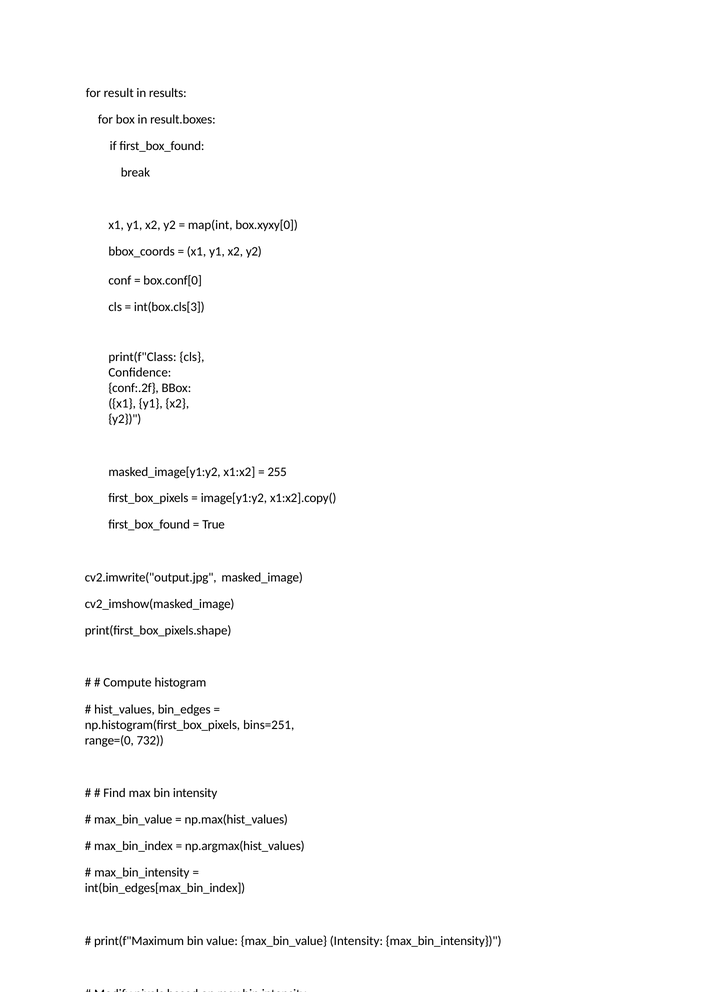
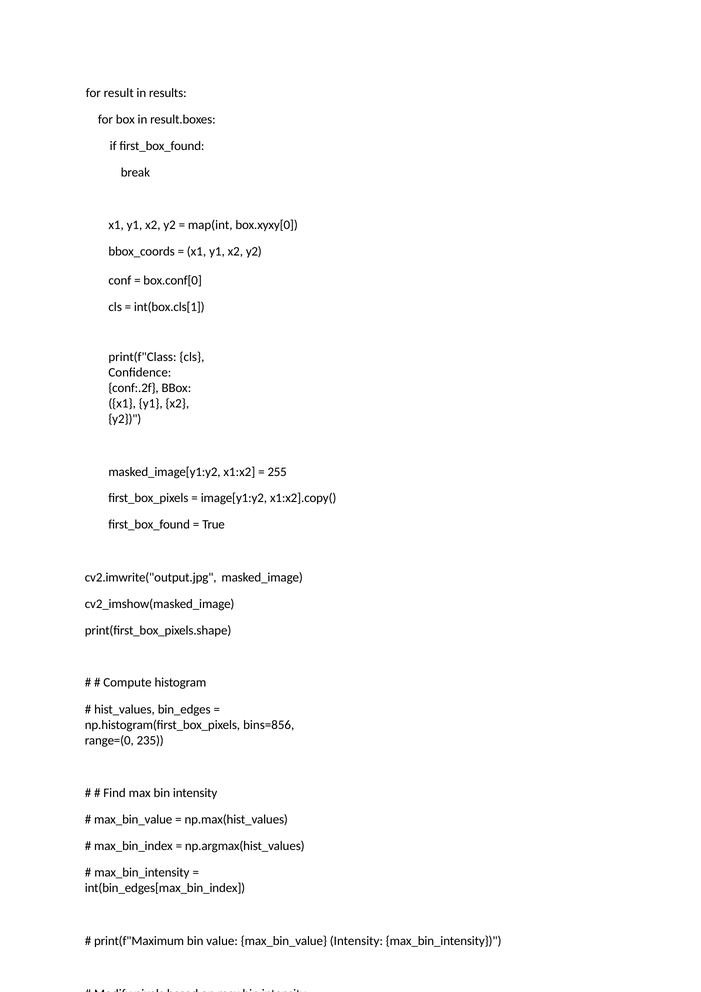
int(box.cls[3: int(box.cls[3 -> int(box.cls[1
bins=251: bins=251 -> bins=856
732: 732 -> 235
